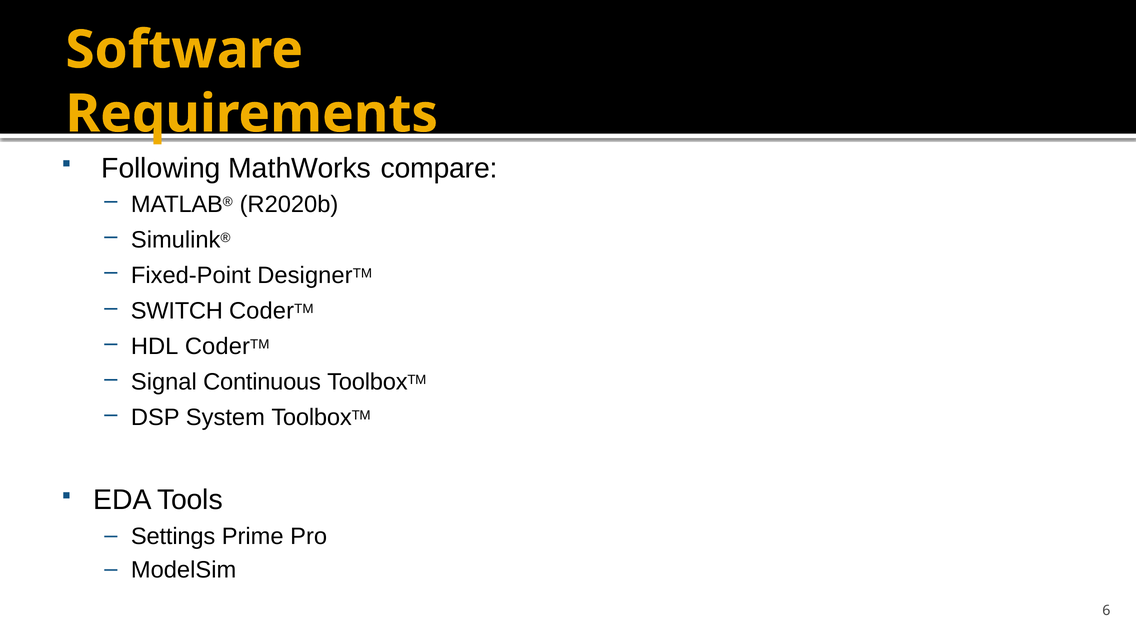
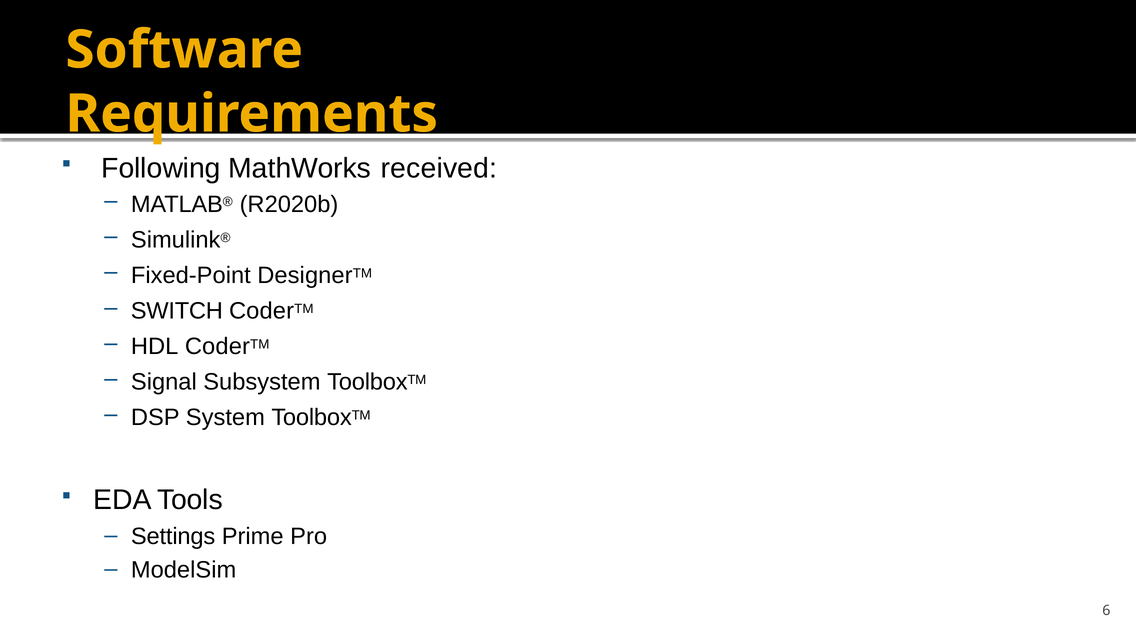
compare: compare -> received
Continuous: Continuous -> Subsystem
